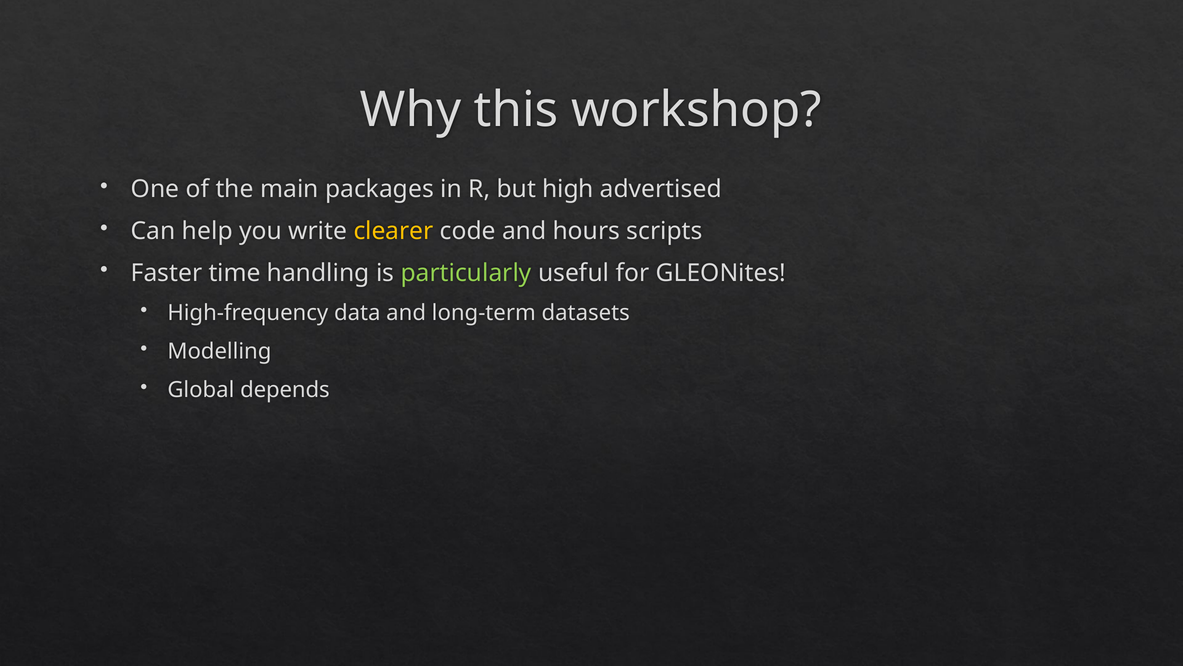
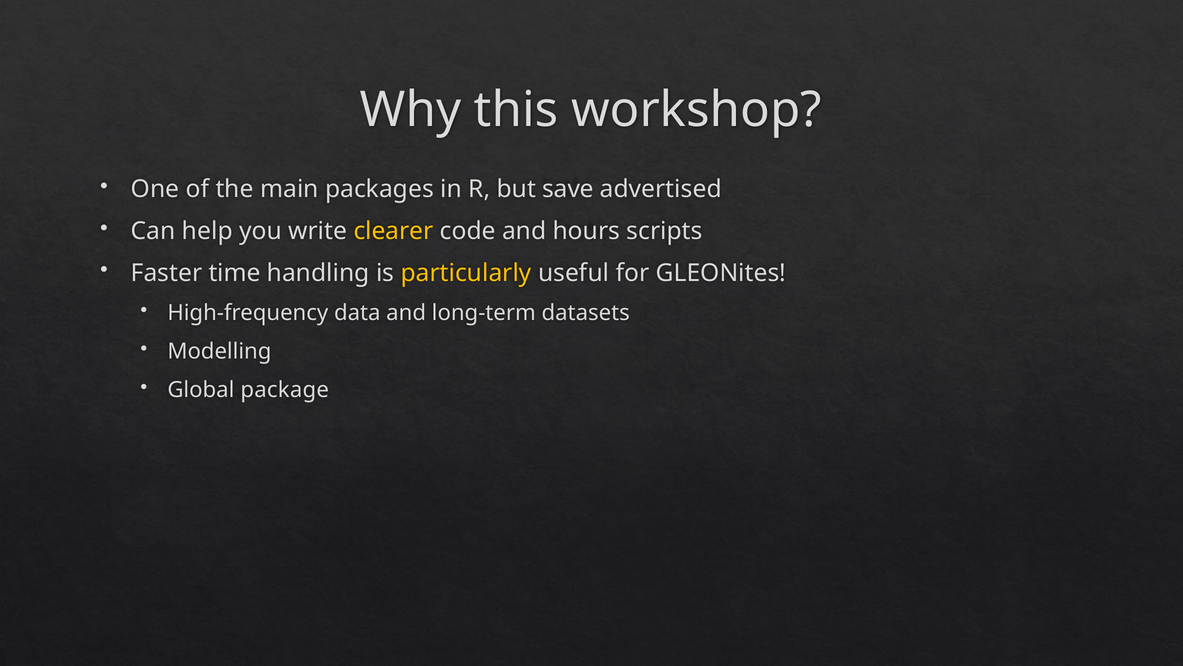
high: high -> save
particularly colour: light green -> yellow
depends: depends -> package
